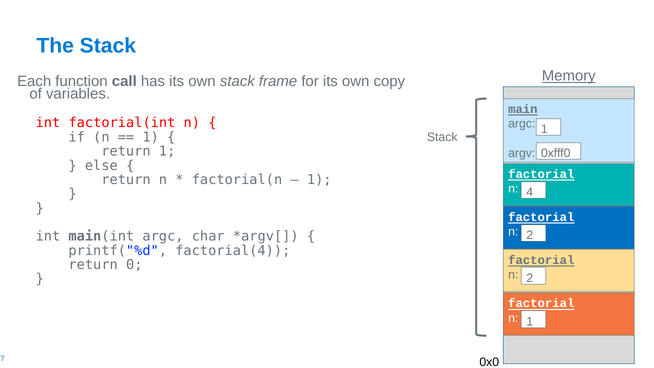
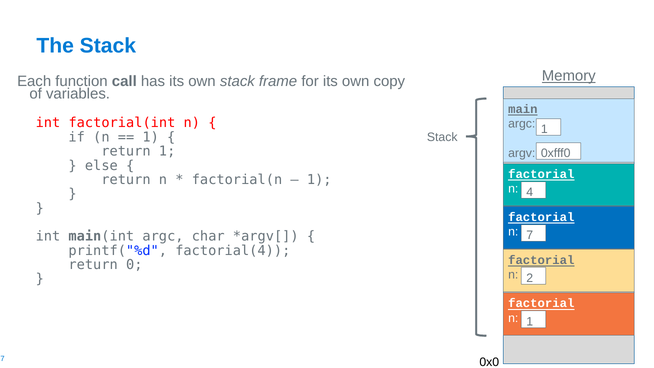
2 at (530, 235): 2 -> 7
